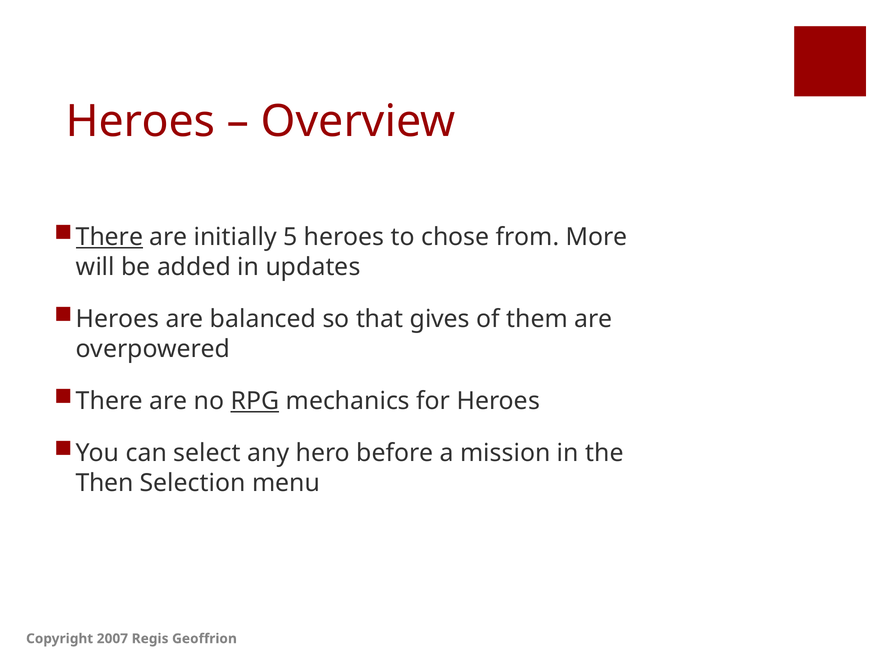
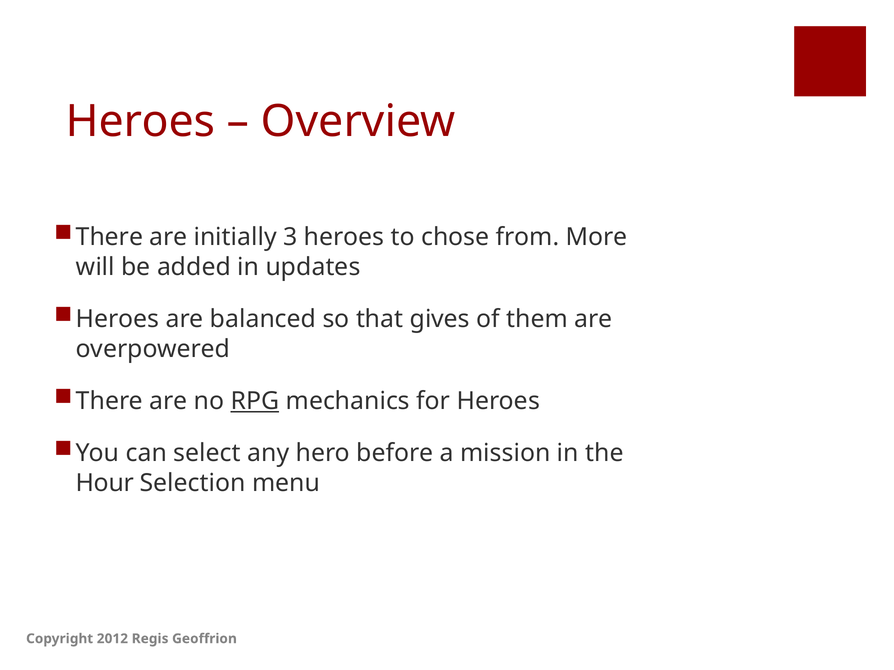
There at (110, 237) underline: present -> none
5: 5 -> 3
Then: Then -> Hour
2007: 2007 -> 2012
